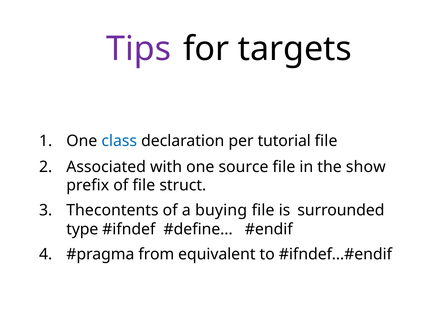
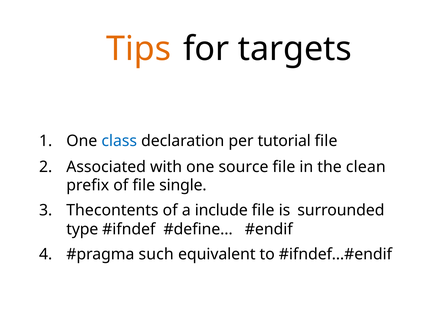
Tips colour: purple -> orange
show: show -> clean
struct: struct -> single
buying: buying -> include
from: from -> such
